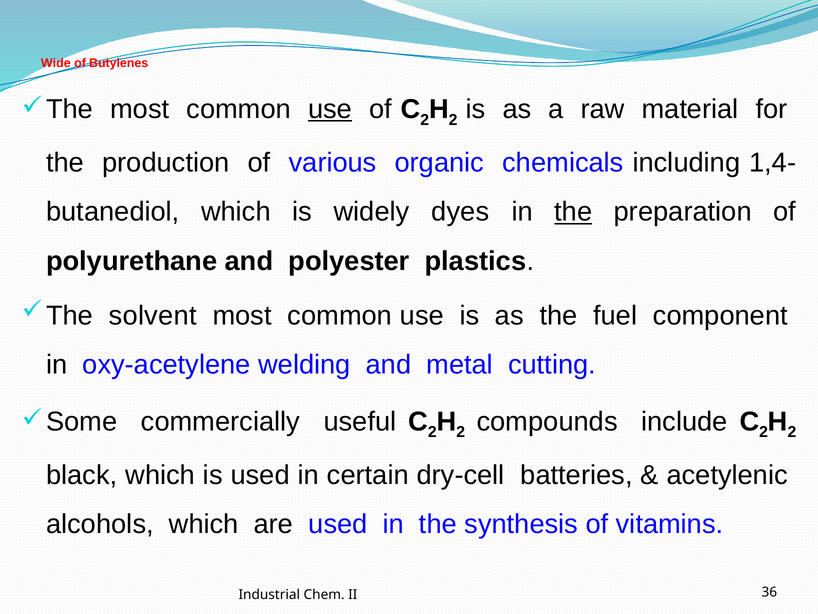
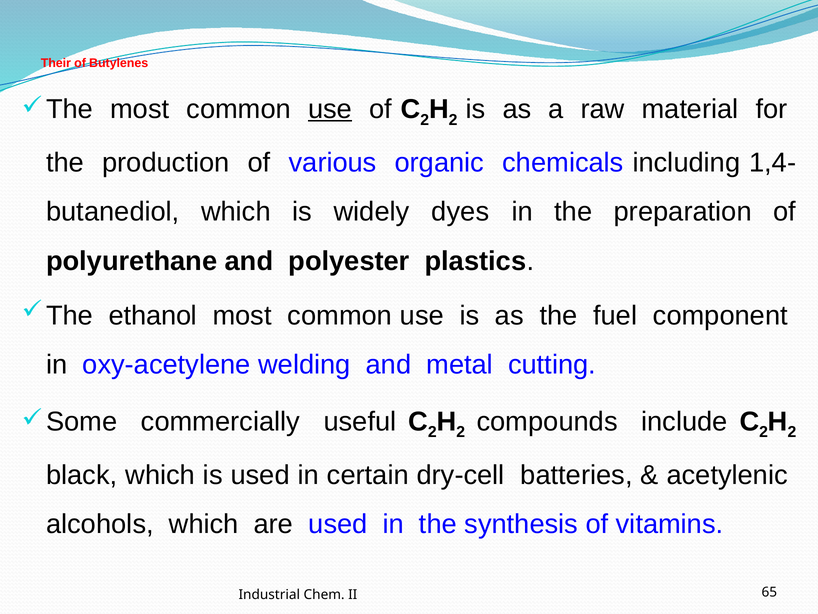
Wide: Wide -> Their
the at (573, 212) underline: present -> none
solvent: solvent -> ethanol
36: 36 -> 65
